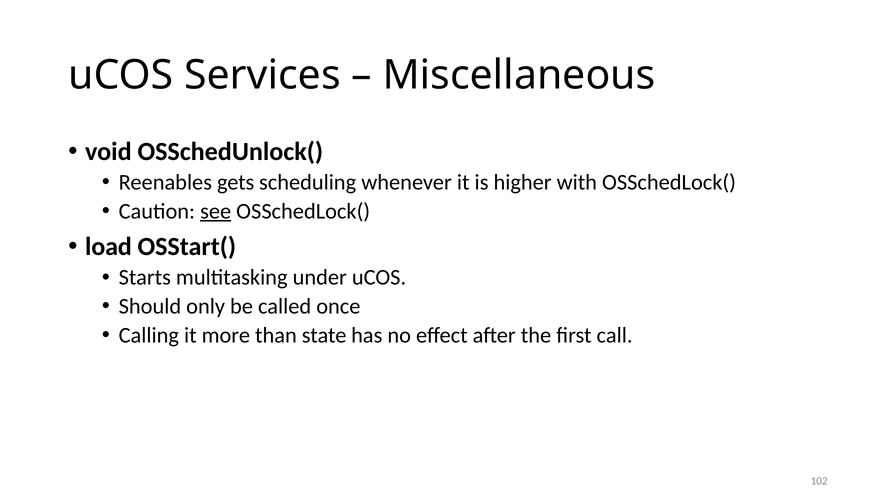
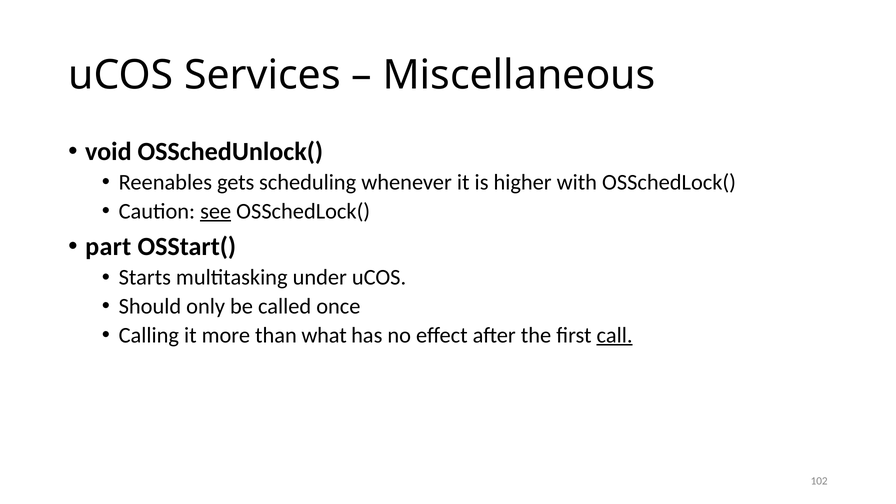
load: load -> part
state: state -> what
call underline: none -> present
